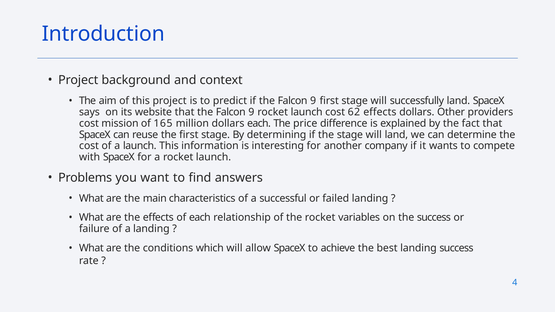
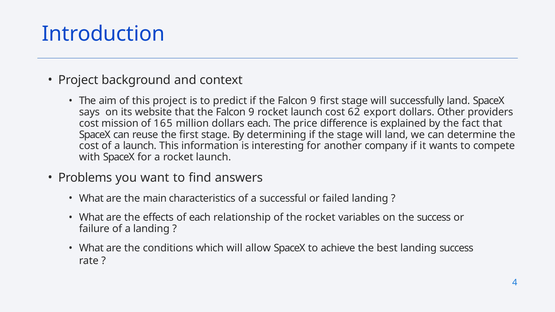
62 effects: effects -> export
